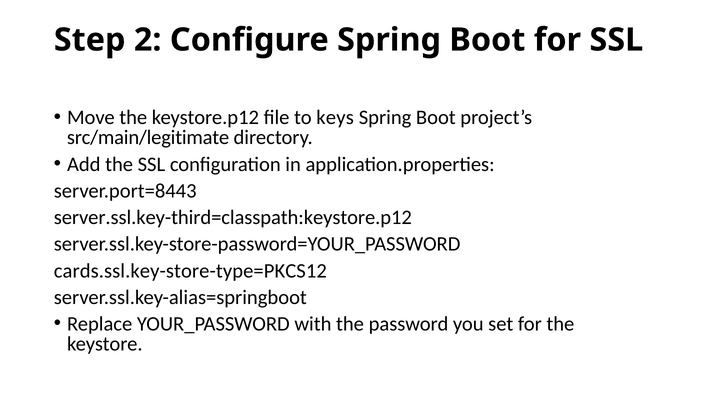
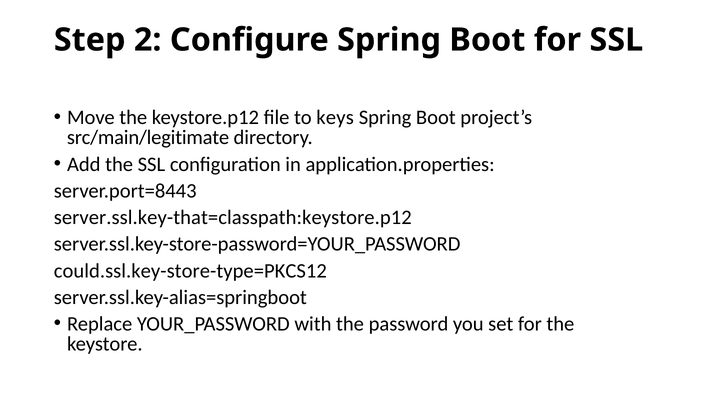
server.ssl.key-third=classpath:keystore.p12: server.ssl.key-third=classpath:keystore.p12 -> server.ssl.key-that=classpath:keystore.p12
cards.ssl.key-store-type=PKCS12: cards.ssl.key-store-type=PKCS12 -> could.ssl.key-store-type=PKCS12
